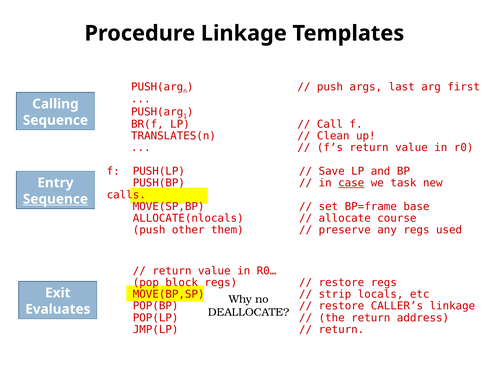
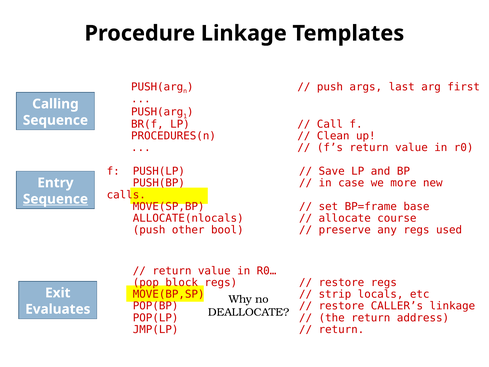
TRANSLATES(n: TRANSLATES(n -> PROCEDURES(n
case underline: present -> none
task: task -> more
them: them -> bool
